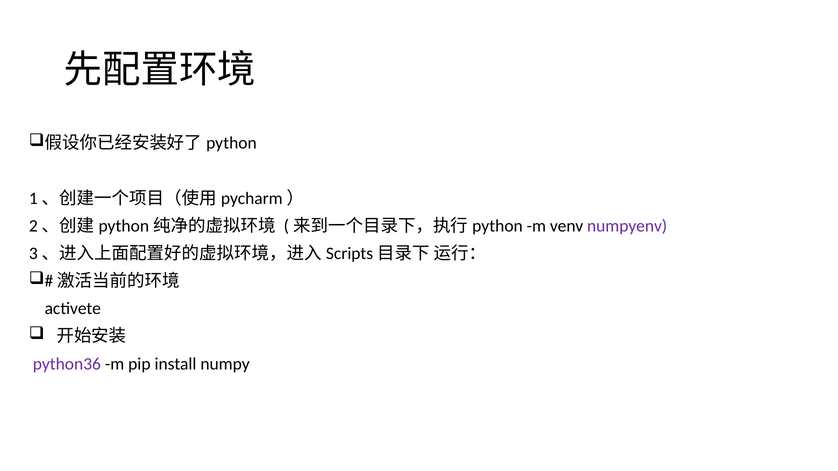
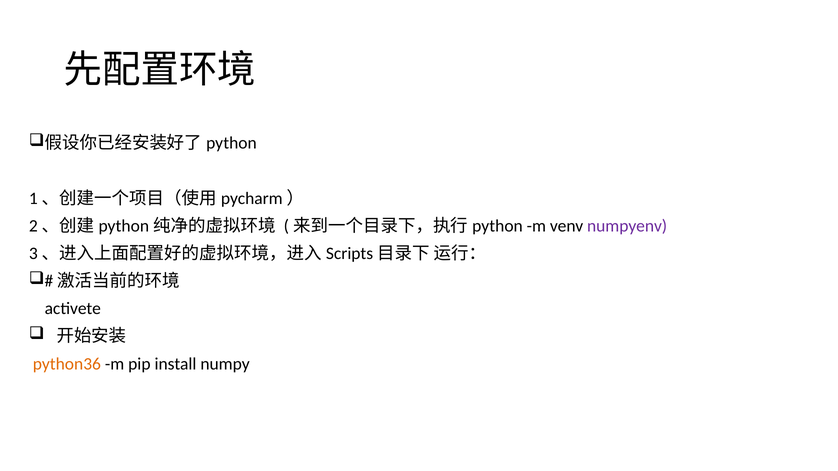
python36 colour: purple -> orange
